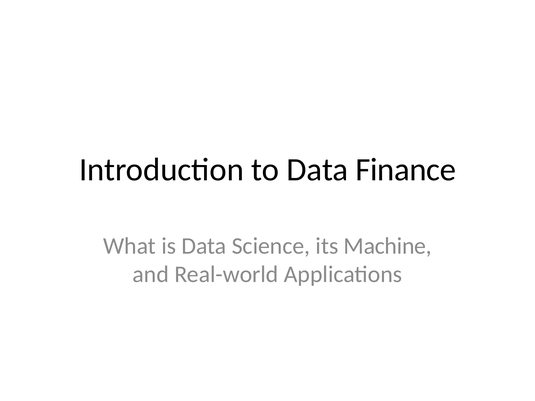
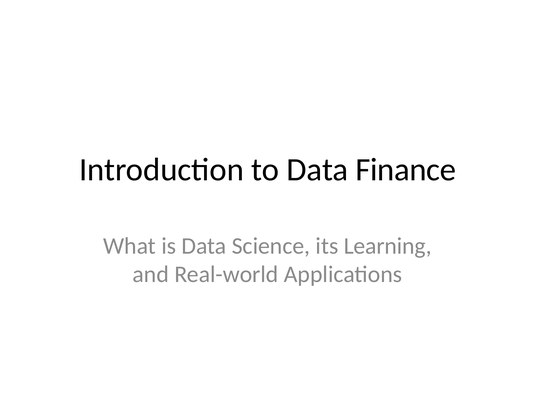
Machine: Machine -> Learning
